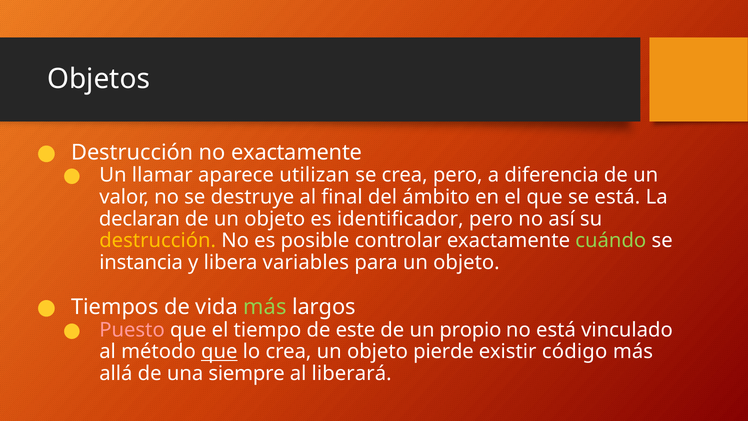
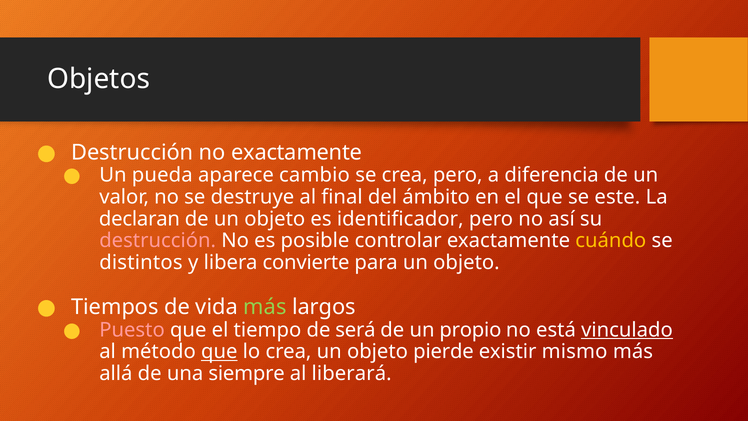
llamar: llamar -> pueda
utilizan: utilizan -> cambio
se está: está -> este
destrucción at (158, 241) colour: yellow -> pink
cuándo colour: light green -> yellow
instancia: instancia -> distintos
variables: variables -> convierte
este: este -> será
vinculado underline: none -> present
código: código -> mismo
